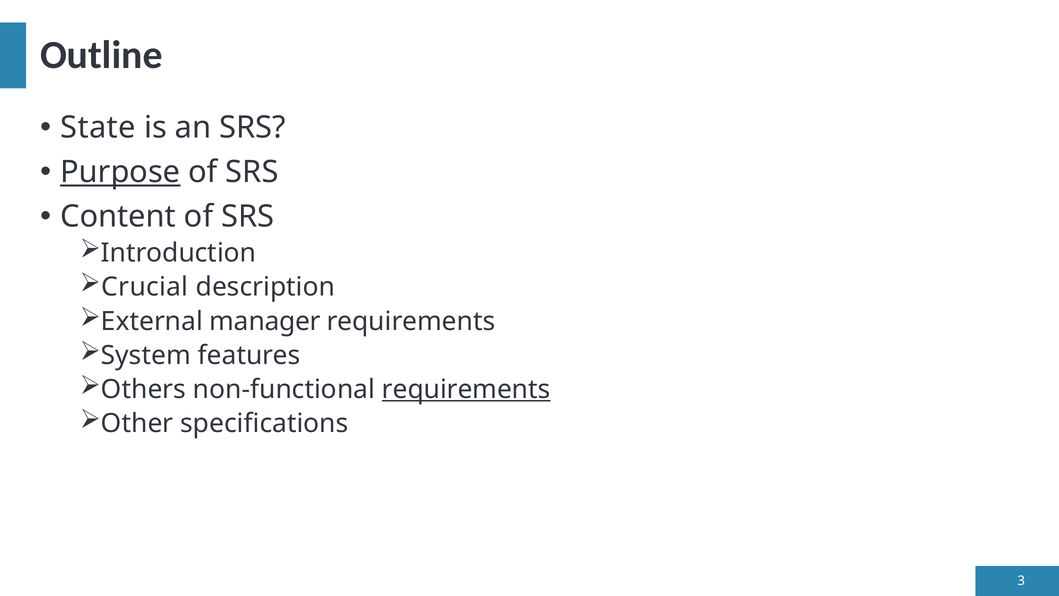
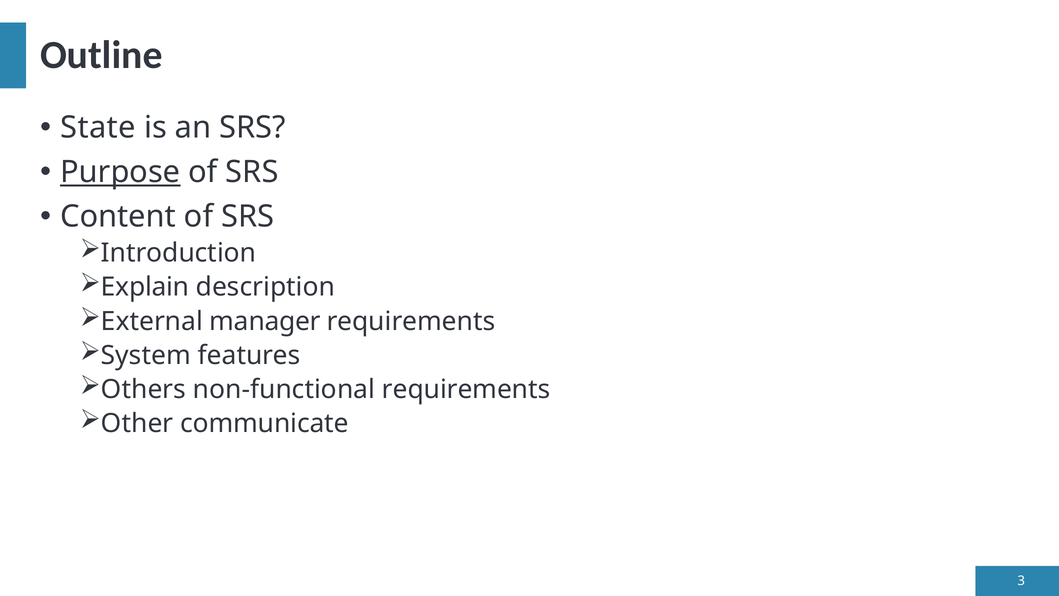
Crucial: Crucial -> Explain
requirements at (466, 389) underline: present -> none
specifications: specifications -> communicate
